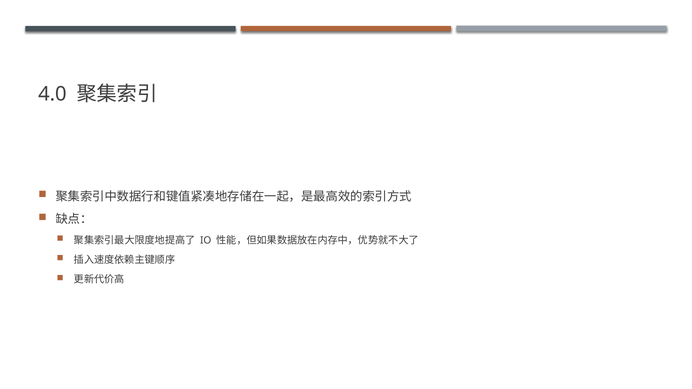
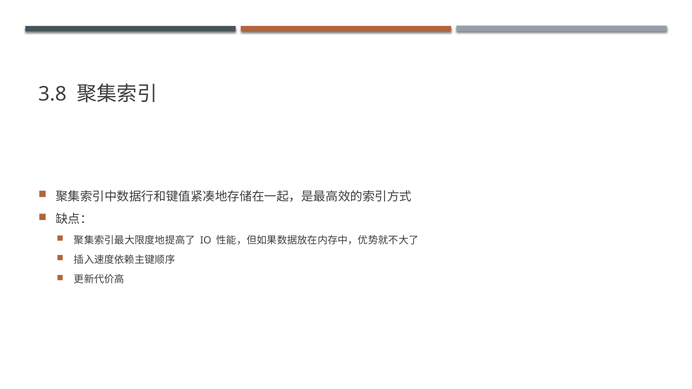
4.0: 4.0 -> 3.8
